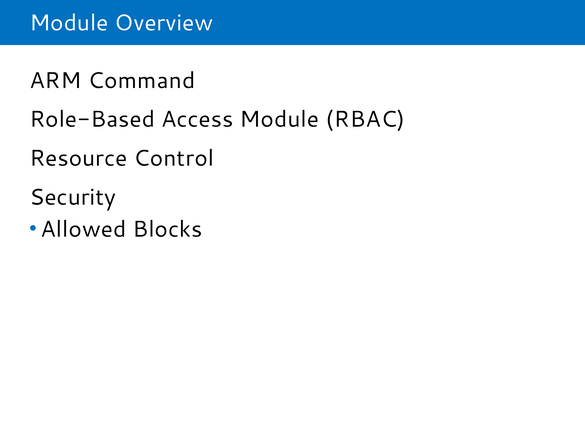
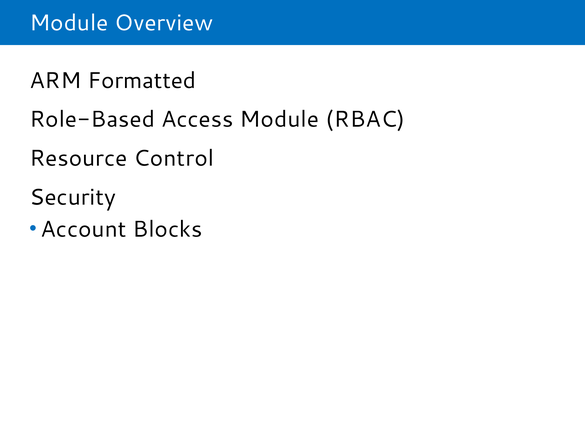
Command: Command -> Formatted
Allowed: Allowed -> Account
